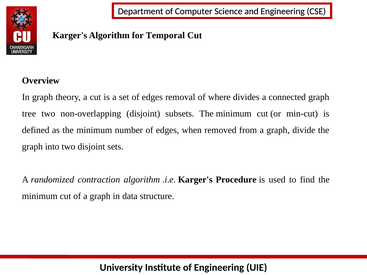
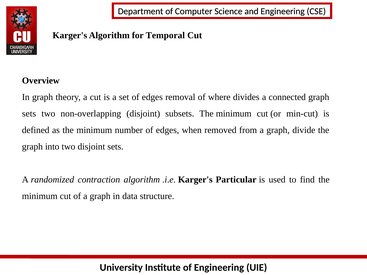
tree at (29, 114): tree -> sets
Procedure: Procedure -> Particular
